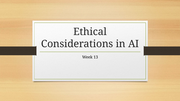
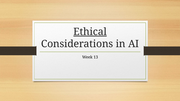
Ethical underline: none -> present
